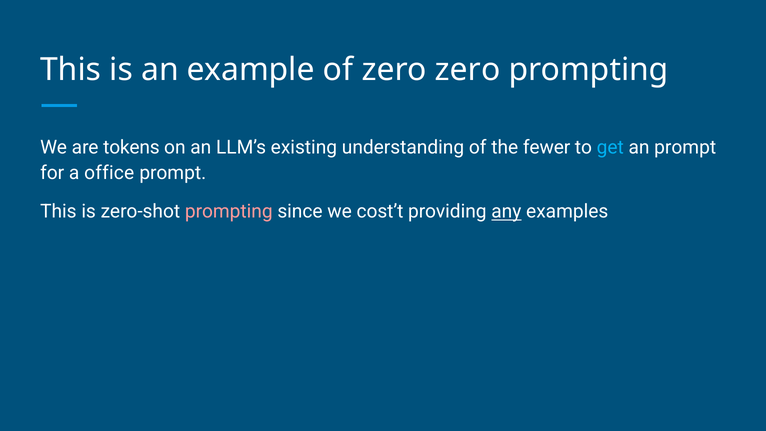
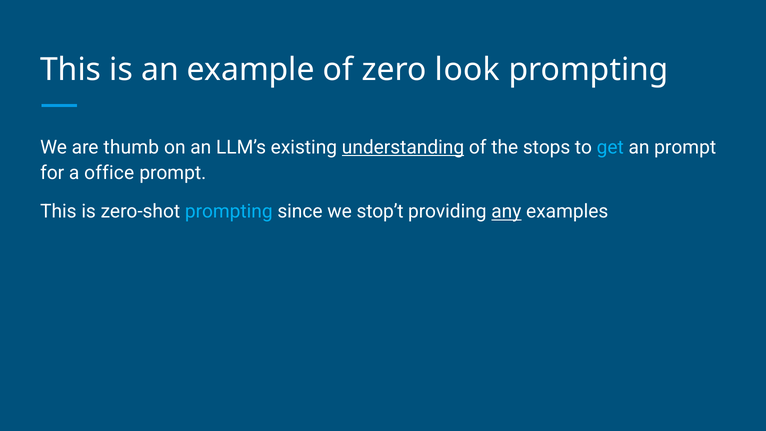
zero zero: zero -> look
tokens: tokens -> thumb
understanding underline: none -> present
fewer: fewer -> stops
prompting at (229, 212) colour: pink -> light blue
cost’t: cost’t -> stop’t
